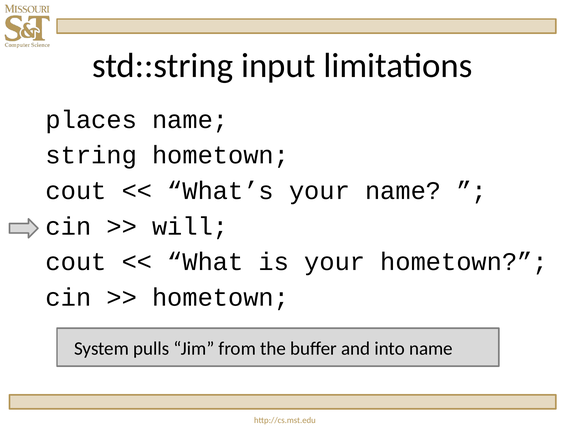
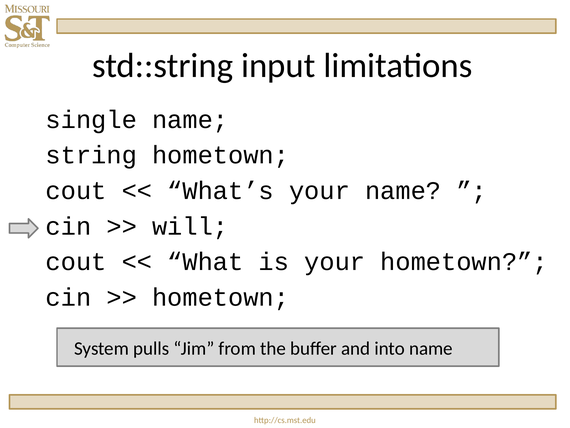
places: places -> single
